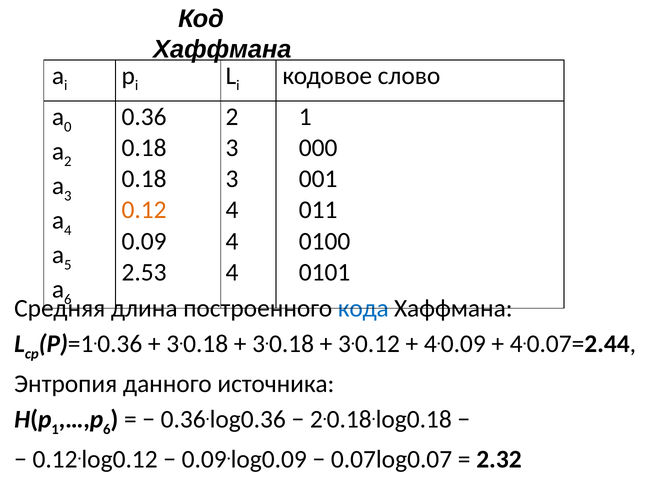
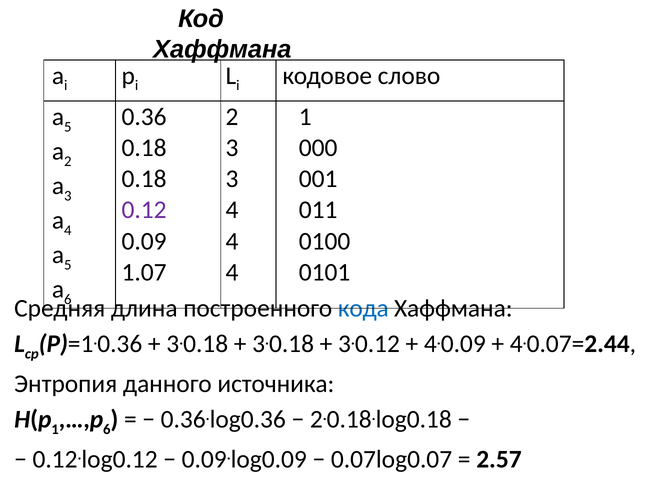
0 at (68, 127): 0 -> 5
0.12 colour: orange -> purple
2.53: 2.53 -> 1.07
2.32: 2.32 -> 2.57
